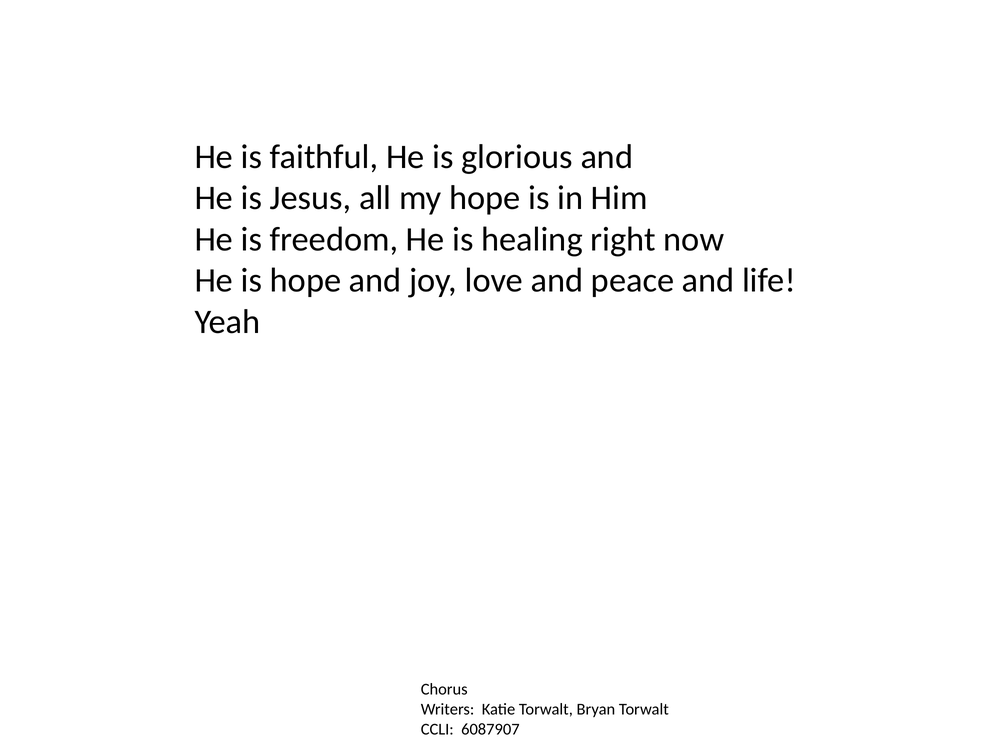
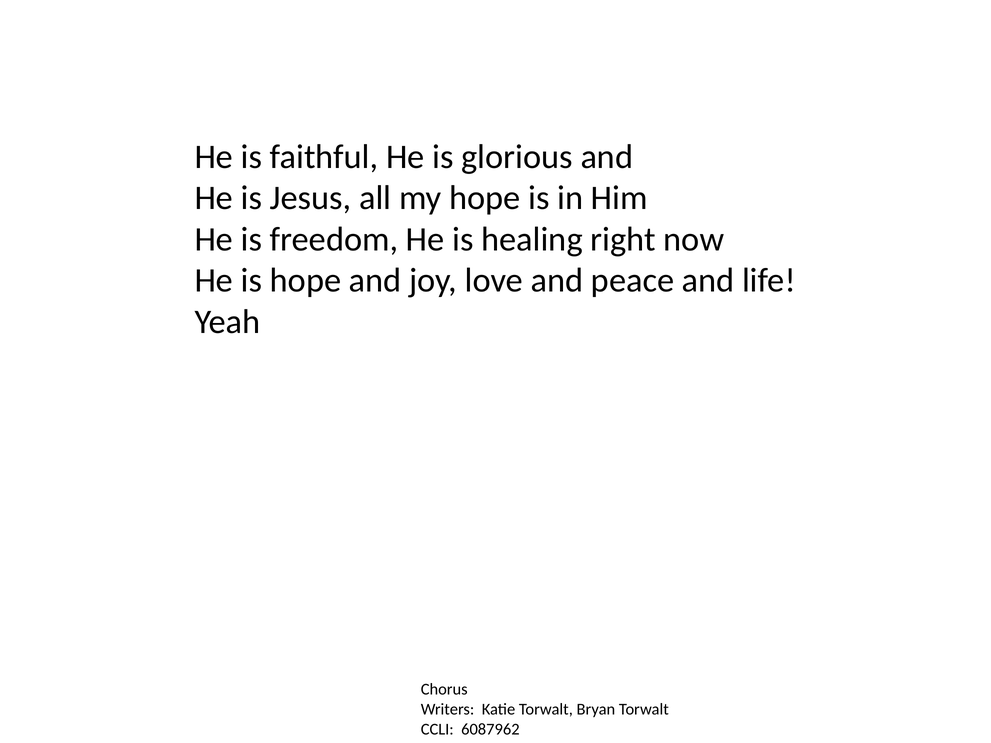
6087907: 6087907 -> 6087962
